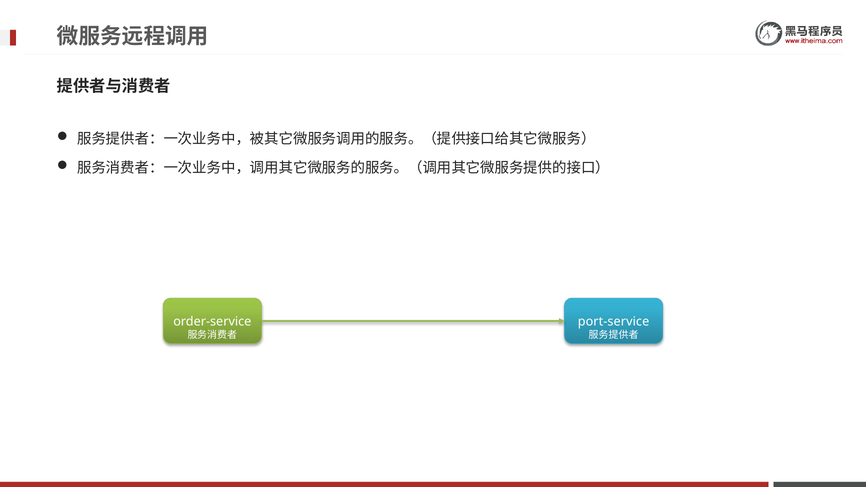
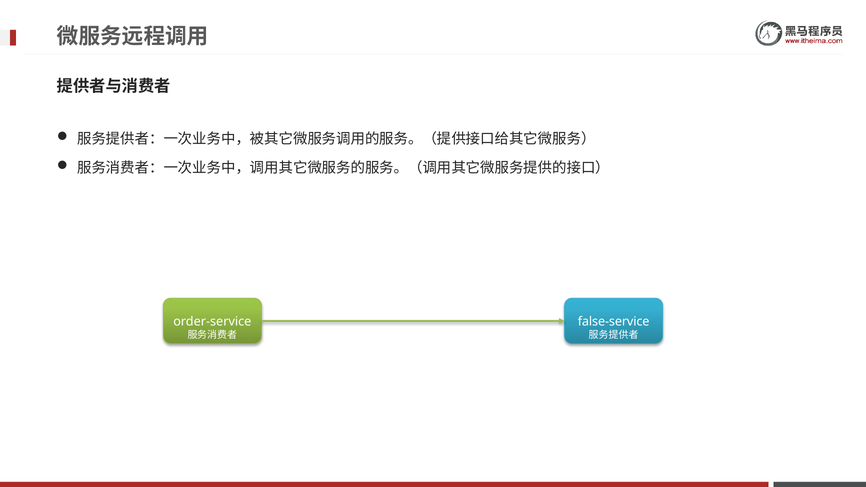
port-service: port-service -> false-service
